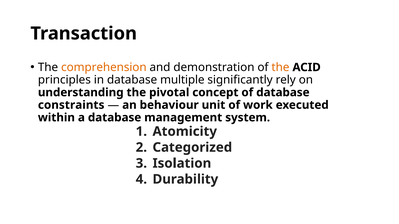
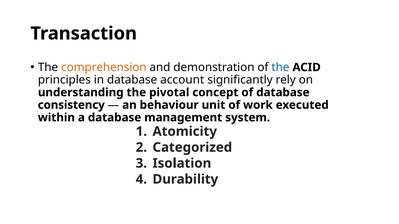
the at (280, 67) colour: orange -> blue
multiple: multiple -> account
constraints: constraints -> consistency
